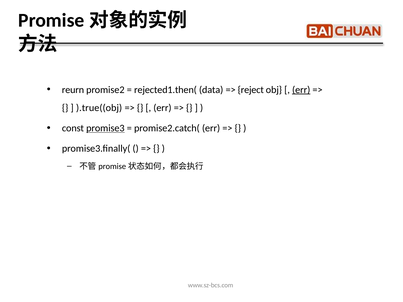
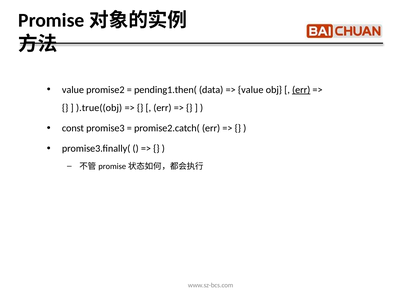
reurn at (73, 90): reurn -> value
rejected1.then(: rejected1.then( -> pending1.then(
reject at (251, 90): reject -> value
promise3 underline: present -> none
